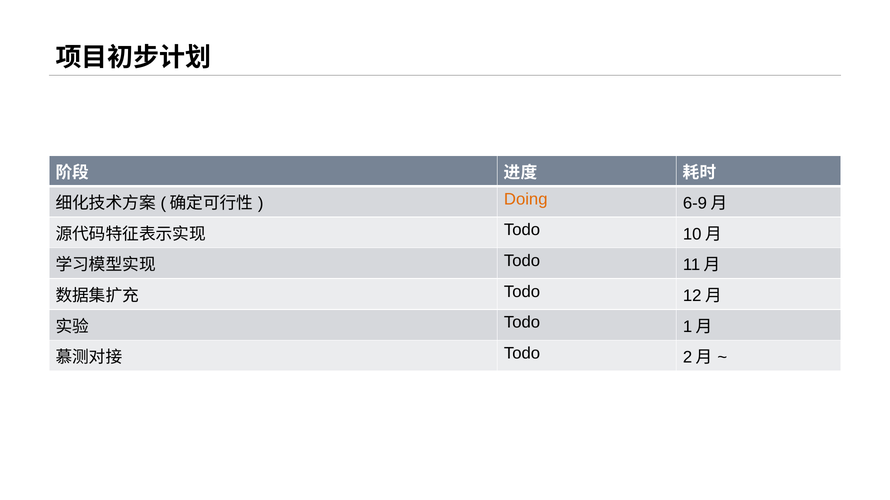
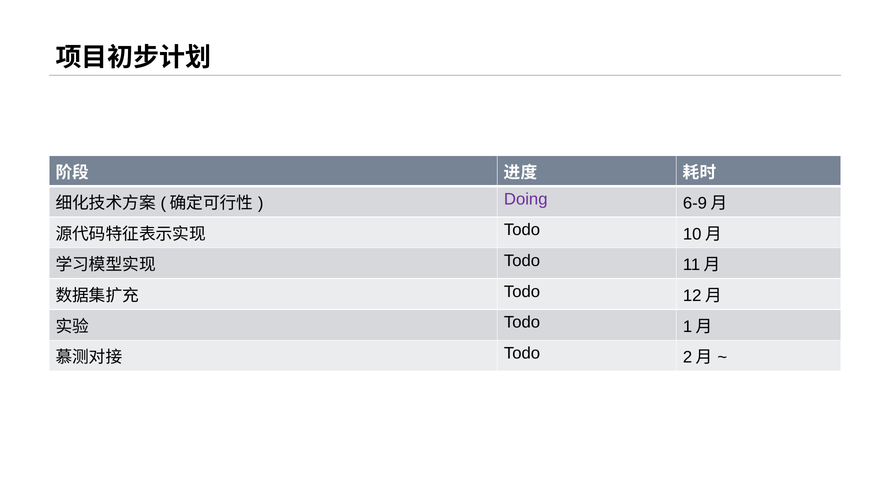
Doing colour: orange -> purple
